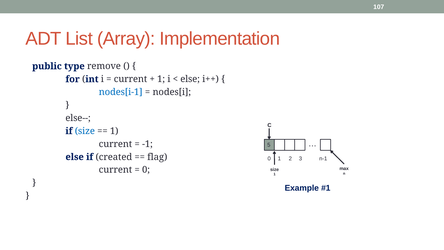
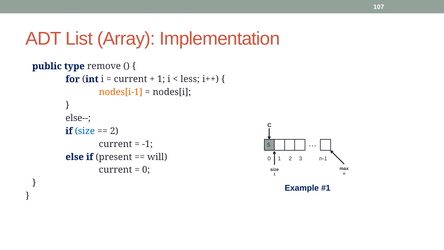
else at (190, 79): else -> less
nodes[i-1 colour: blue -> orange
1 at (114, 131): 1 -> 2
created: created -> present
flag: flag -> will
